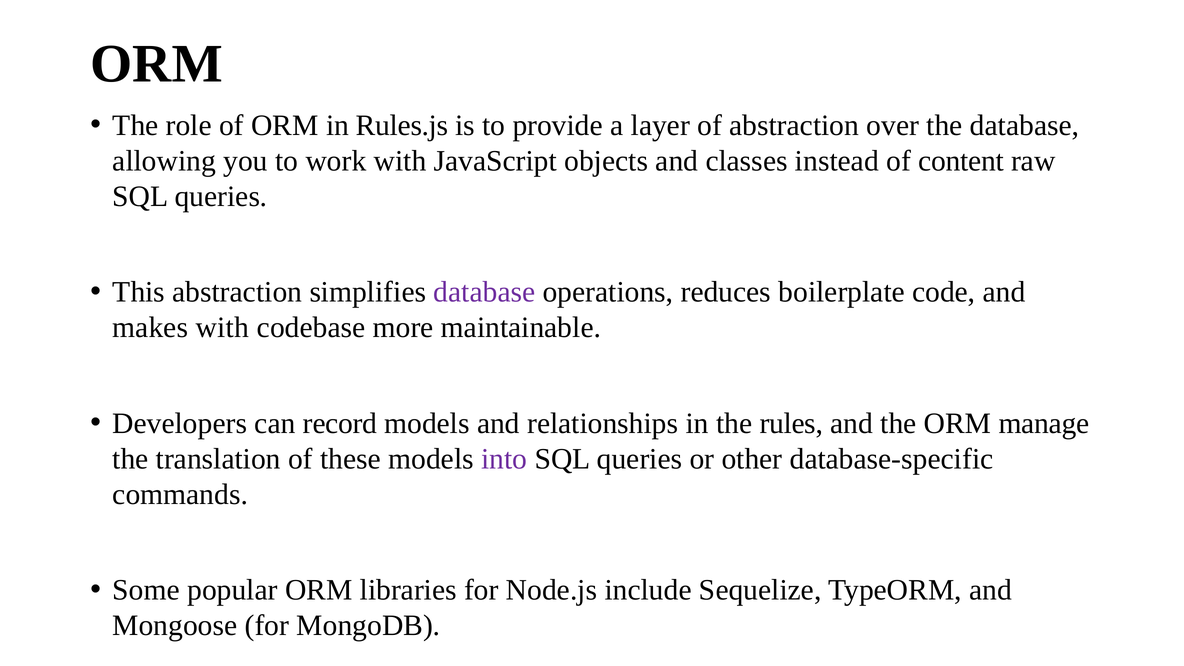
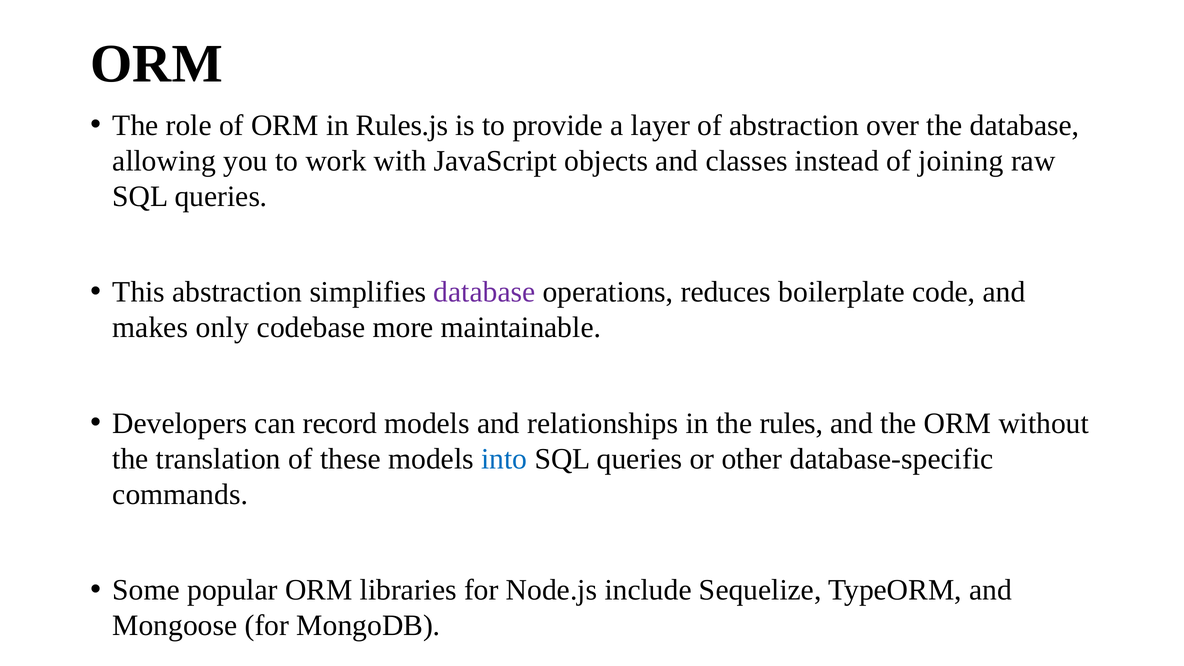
content: content -> joining
makes with: with -> only
manage: manage -> without
into colour: purple -> blue
